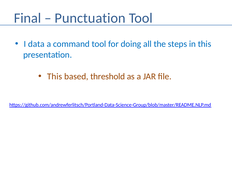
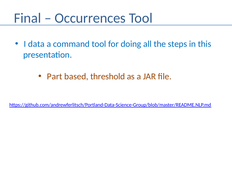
Punctuation: Punctuation -> Occurrences
This at (55, 76): This -> Part
